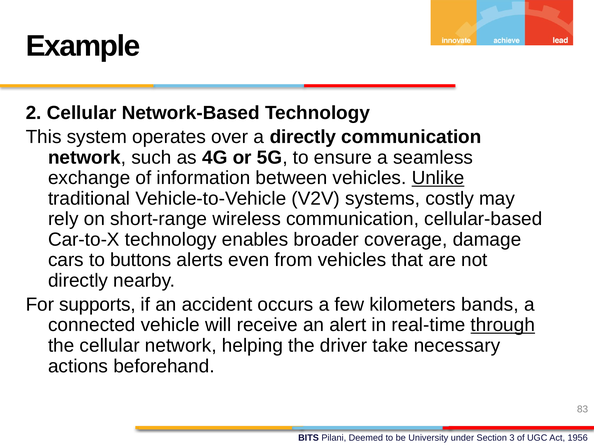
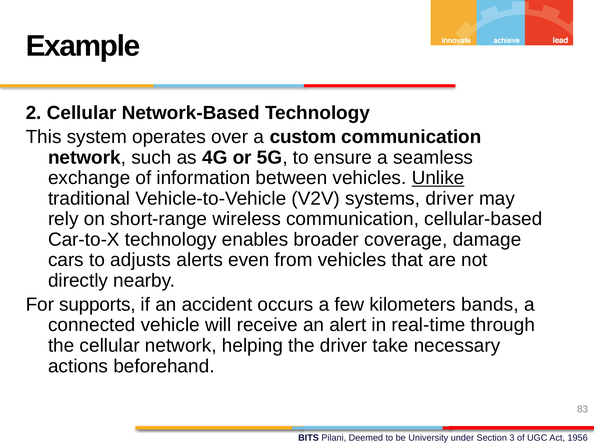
a directly: directly -> custom
systems costly: costly -> driver
buttons: buttons -> adjusts
through underline: present -> none
